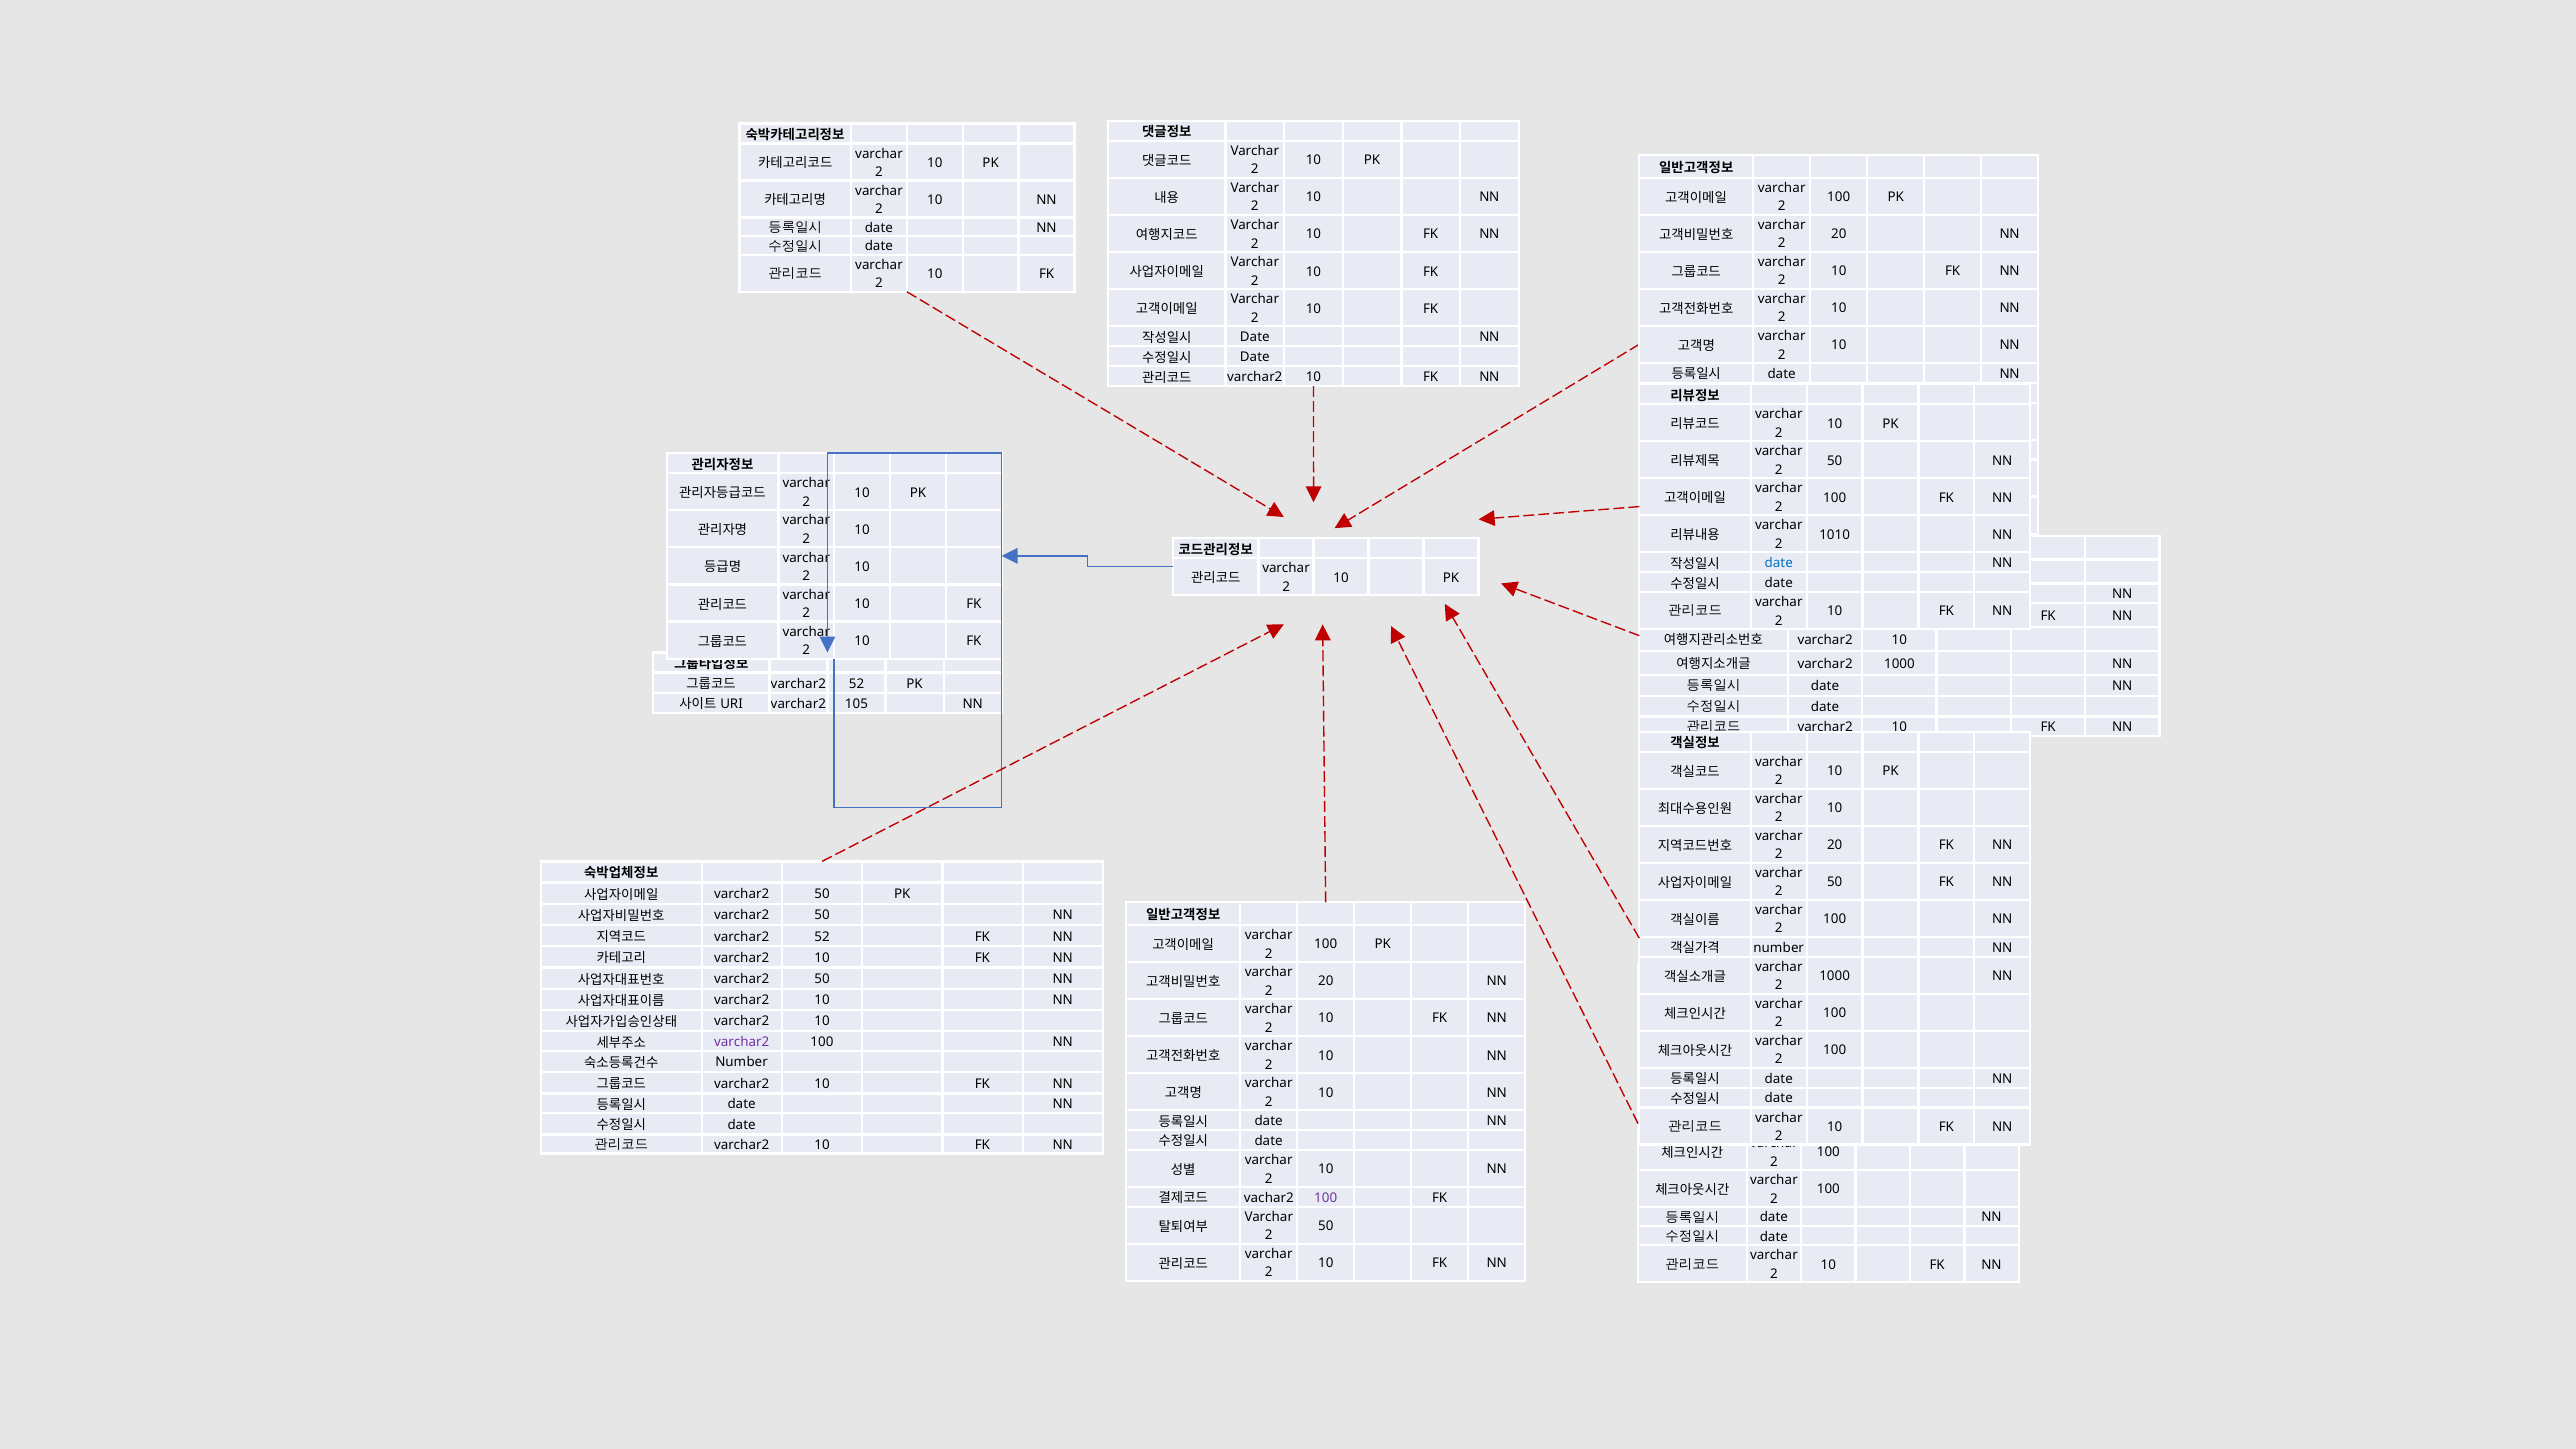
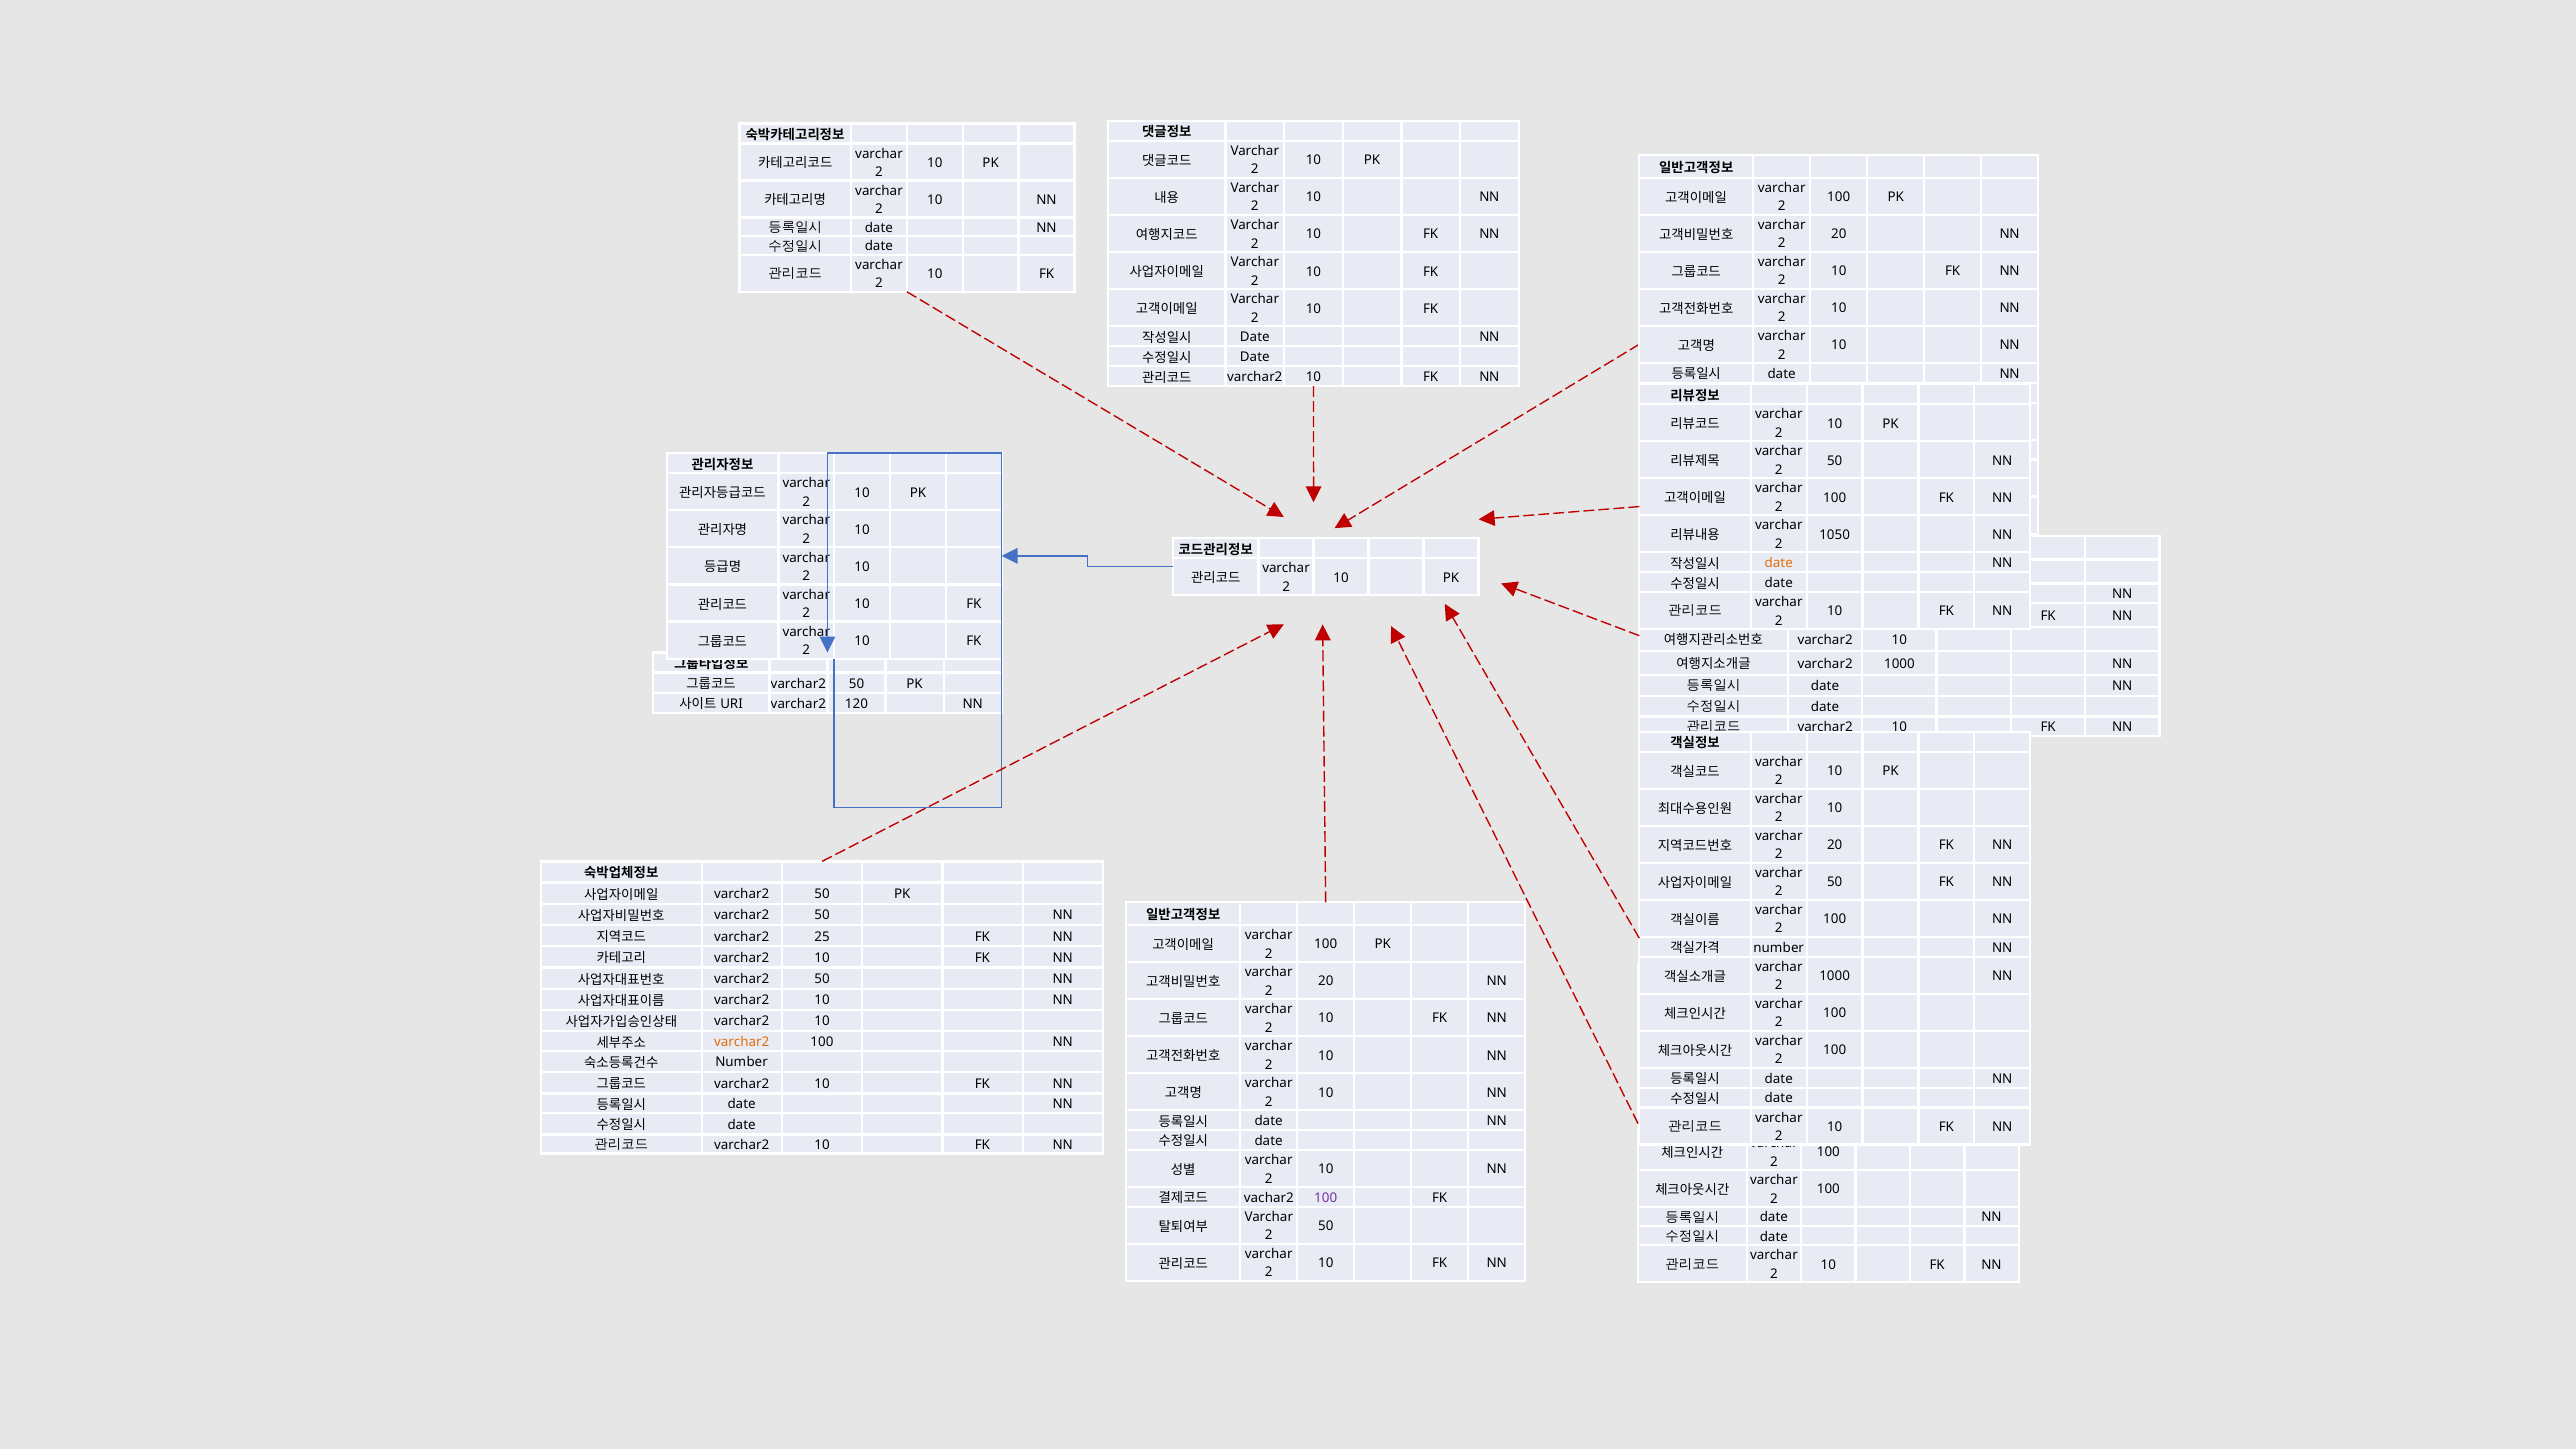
1010: 1010 -> 1050
date at (1779, 563) colour: blue -> orange
52 at (857, 684): 52 -> 50
105: 105 -> 120
52 at (822, 937): 52 -> 25
varchar2 at (742, 1042) colour: purple -> orange
